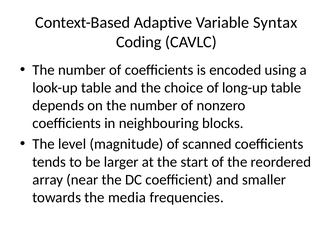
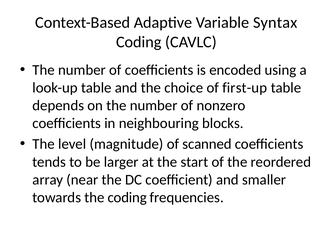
long-up: long-up -> first-up
the media: media -> coding
